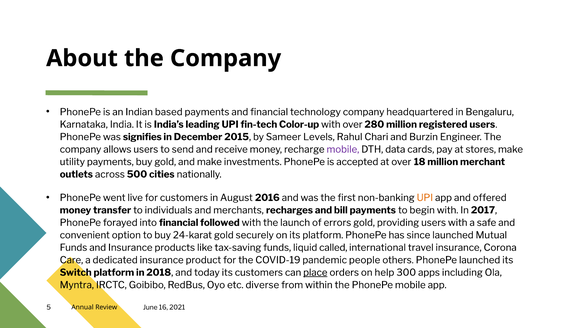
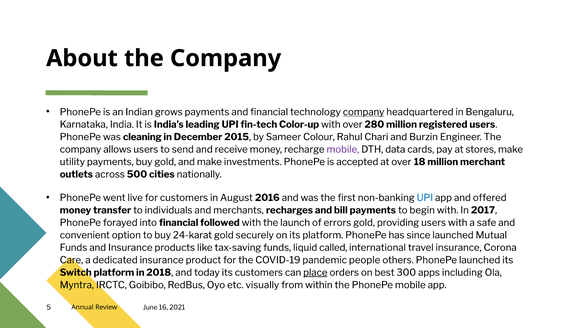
based: based -> grows
company at (364, 112) underline: none -> present
signifies: signifies -> cleaning
Levels: Levels -> Colour
UPI at (425, 198) colour: orange -> blue
help: help -> best
diverse: diverse -> visually
